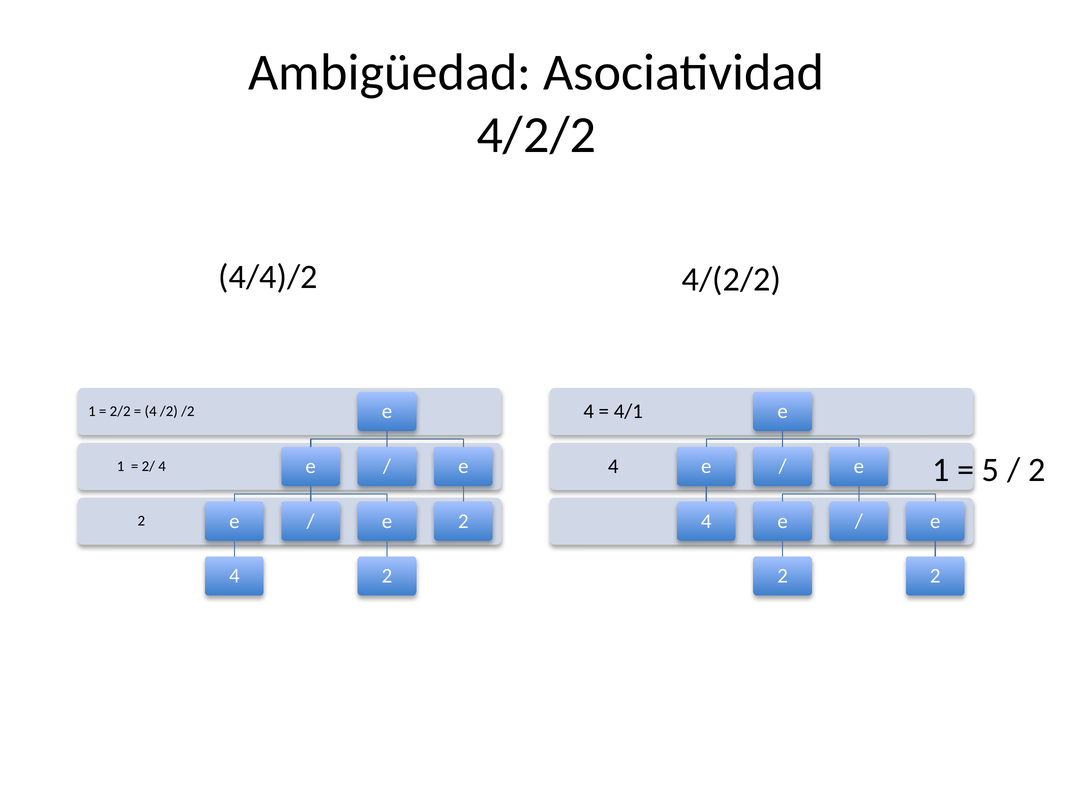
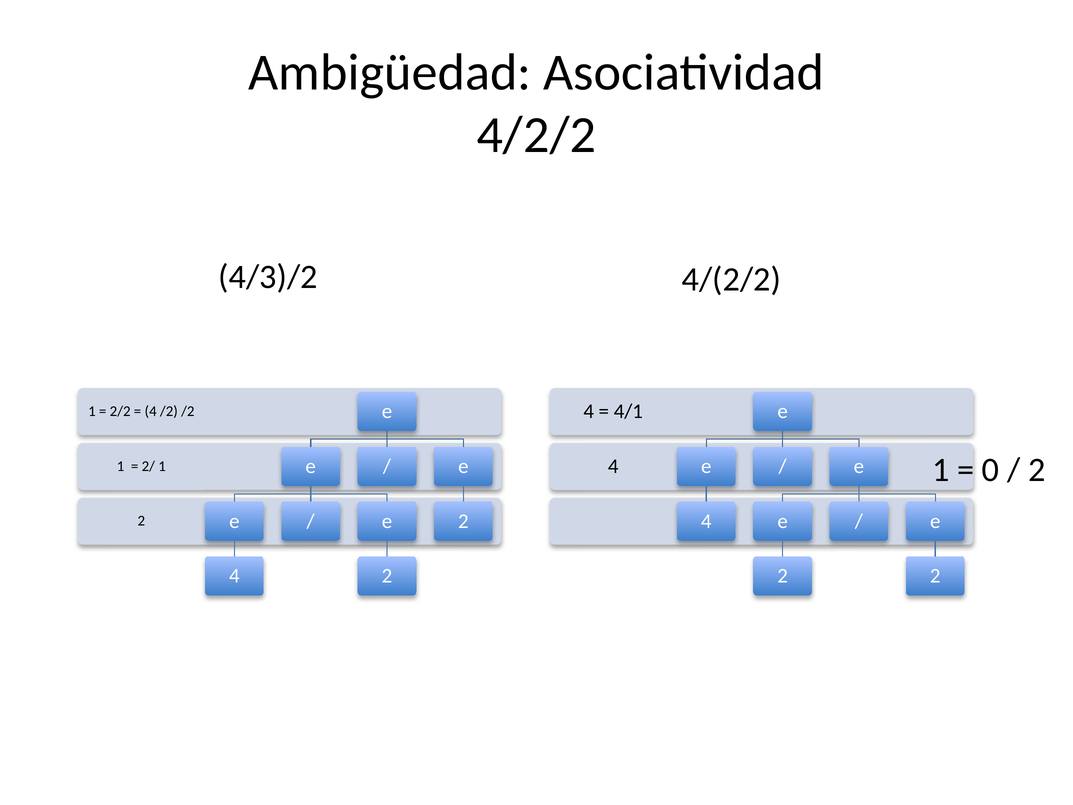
4/4)/2: 4/4)/2 -> 4/3)/2
5: 5 -> 0
4 at (162, 466): 4 -> 1
